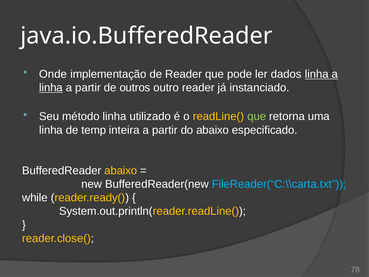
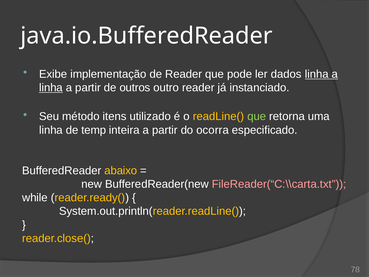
Onde: Onde -> Exibe
método linha: linha -> itens
do abaixo: abaixo -> ocorra
FileReader(“C:\\carta.txt colour: light blue -> pink
